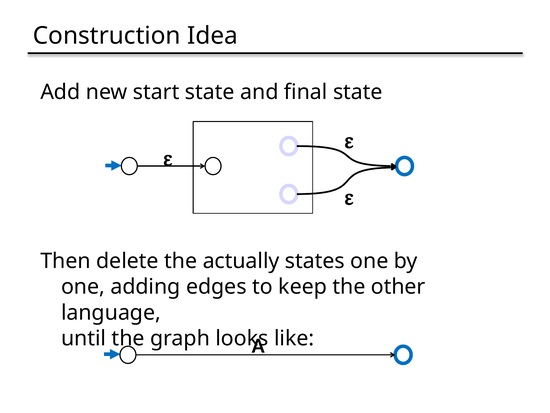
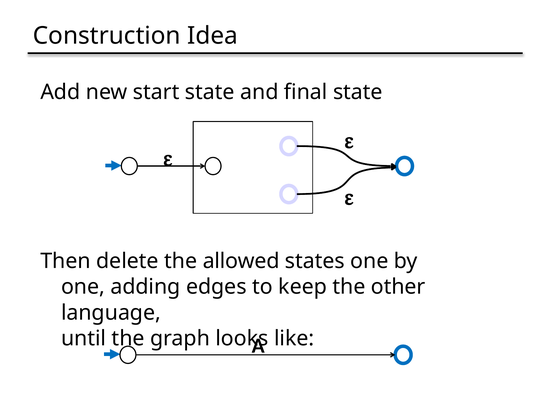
actually: actually -> allowed
